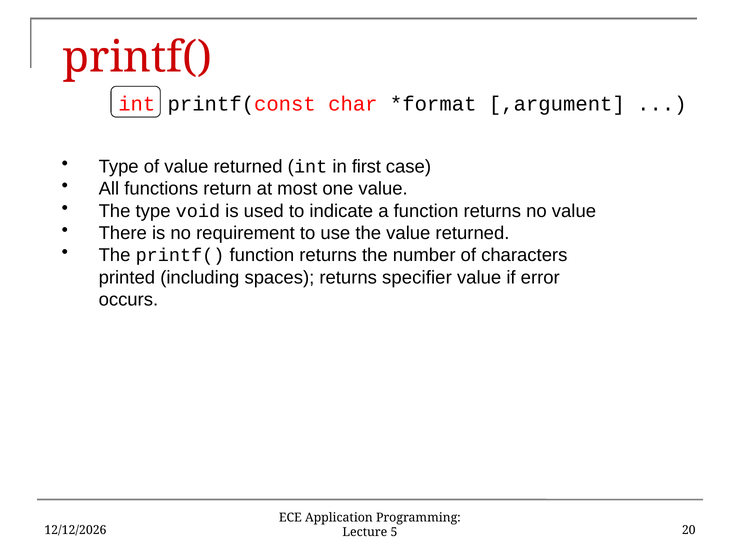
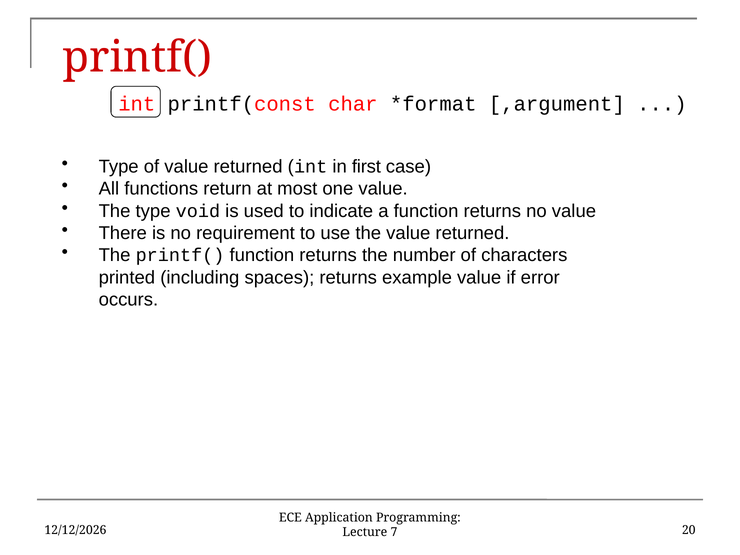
specifier: specifier -> example
5: 5 -> 7
